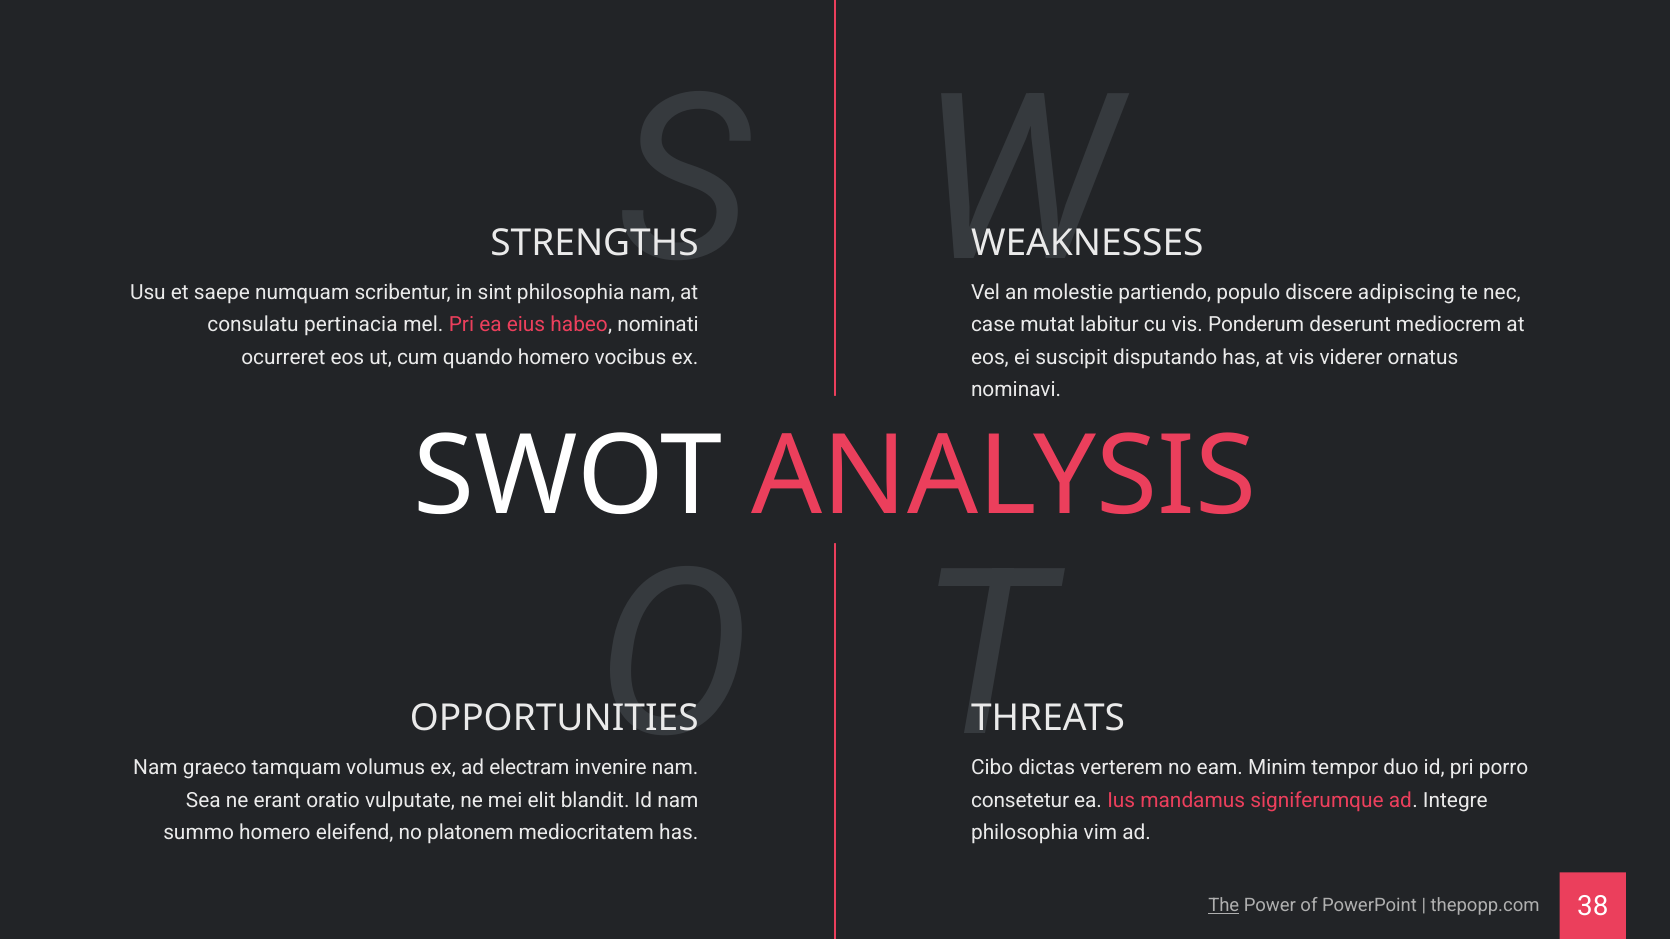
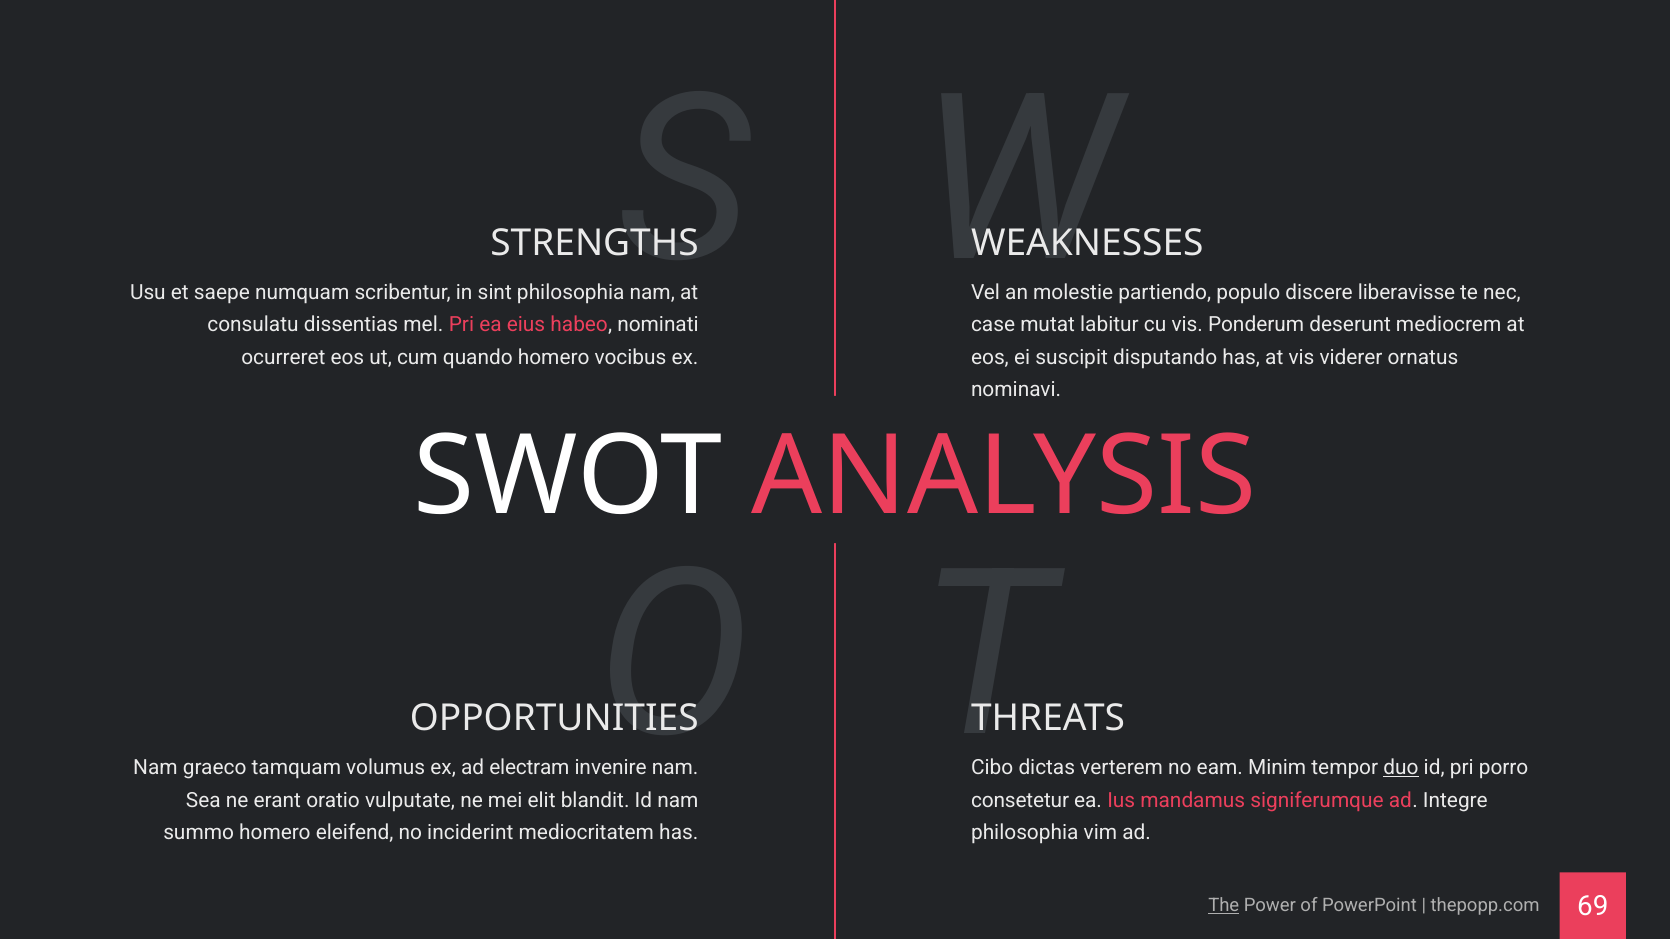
adipiscing: adipiscing -> liberavisse
pertinacia: pertinacia -> dissentias
duo underline: none -> present
platonem: platonem -> inciderint
38: 38 -> 69
